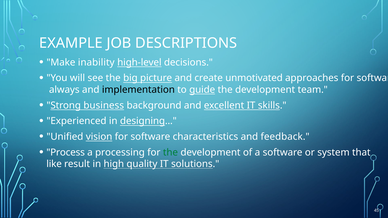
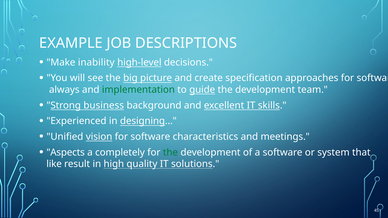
unmotivated: unmotivated -> specification
implementation colour: black -> green
feedback: feedback -> meetings
Process: Process -> Aspects
processing: processing -> completely
